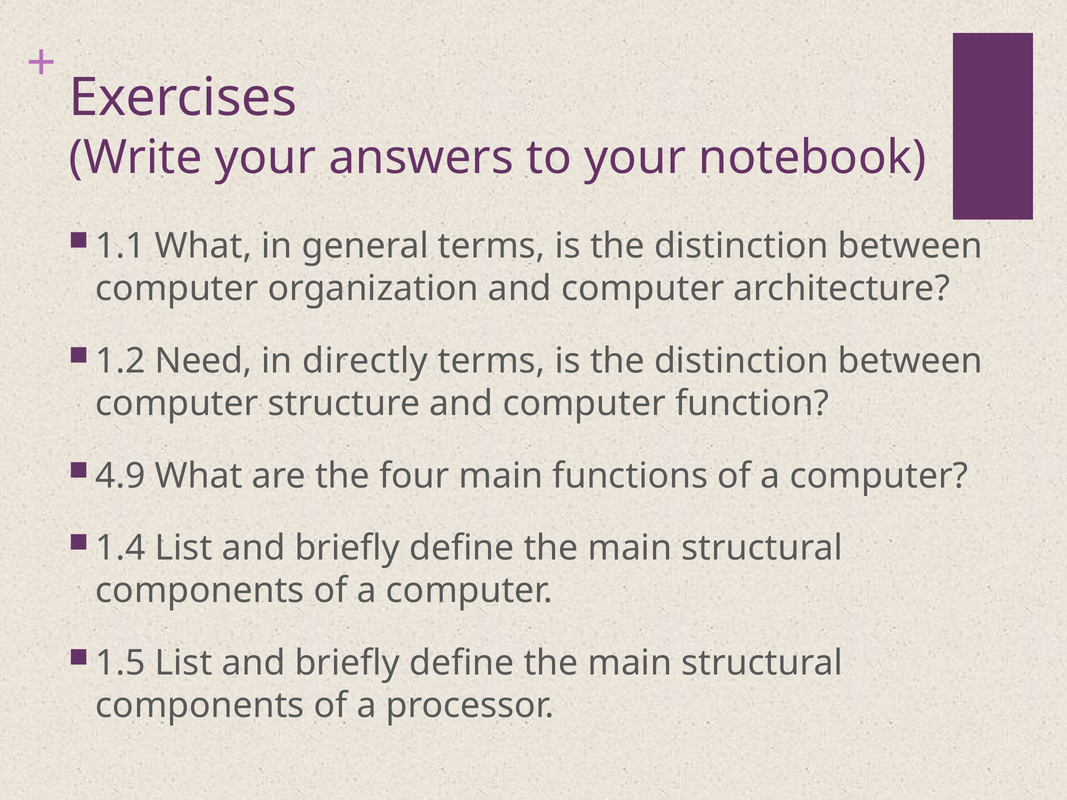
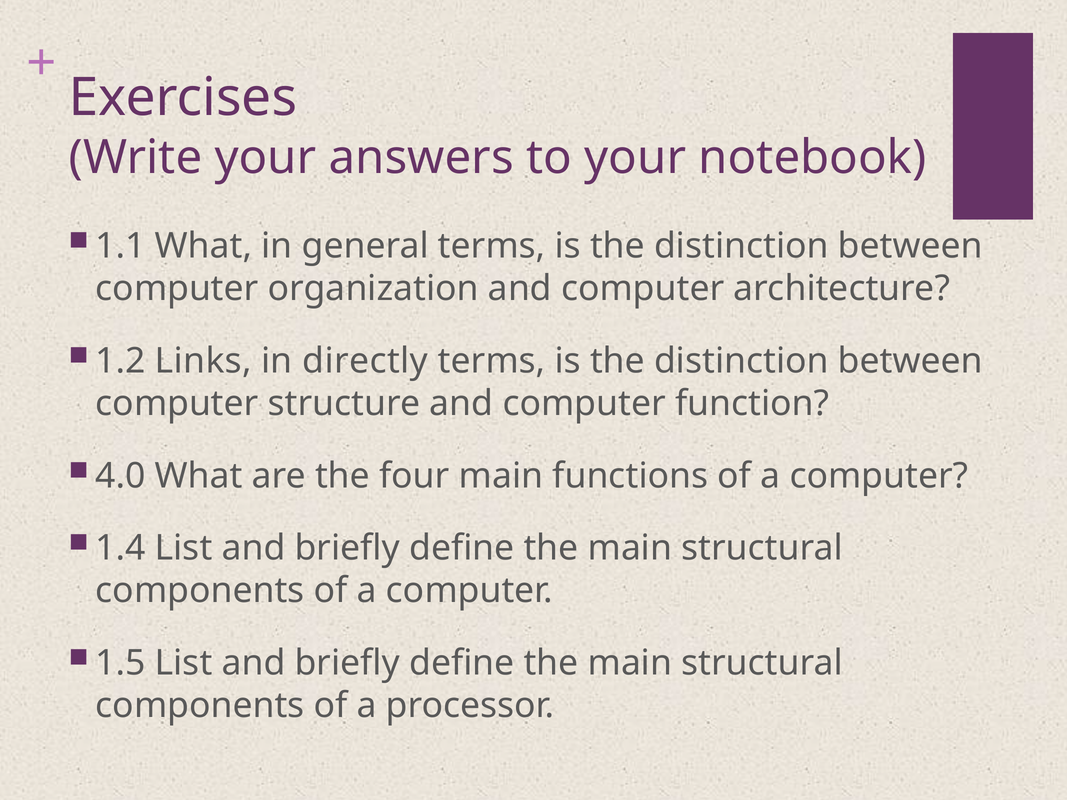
Need: Need -> Links
4.9: 4.9 -> 4.0
